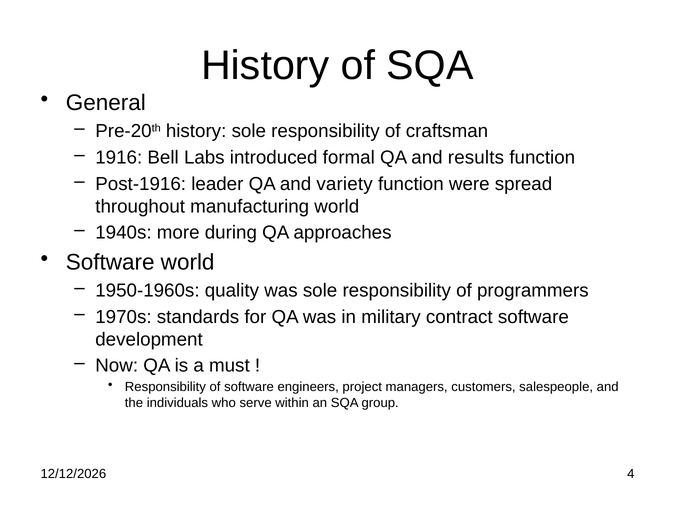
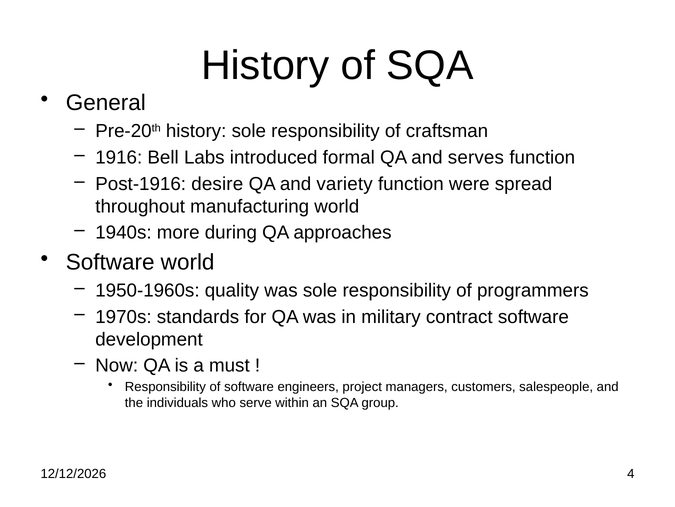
results: results -> serves
leader: leader -> desire
